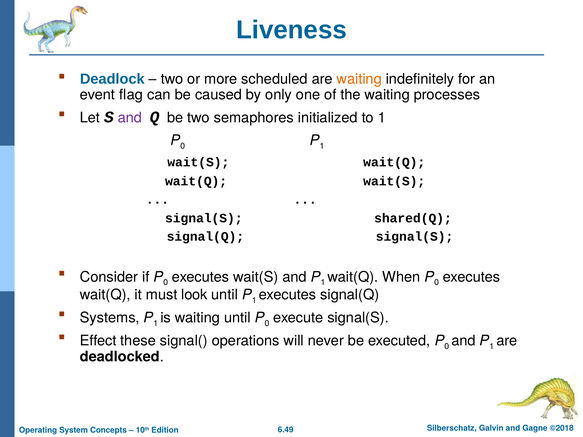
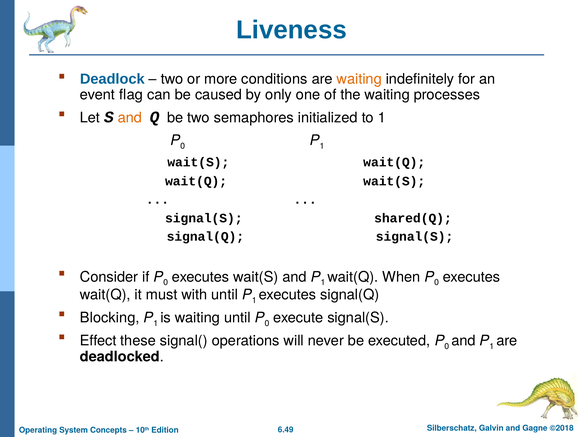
scheduled: scheduled -> conditions
and at (130, 118) colour: purple -> orange
look: look -> with
Systems: Systems -> Blocking
